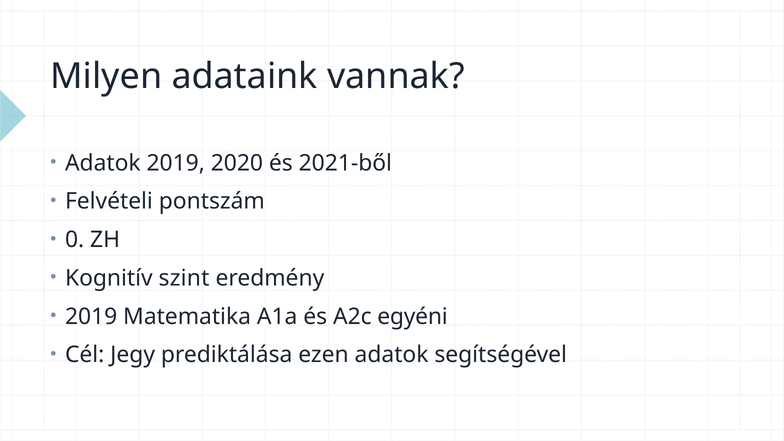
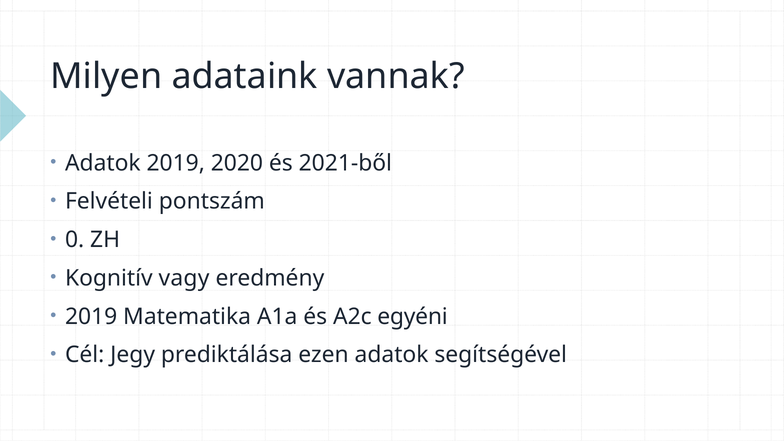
szint: szint -> vagy
